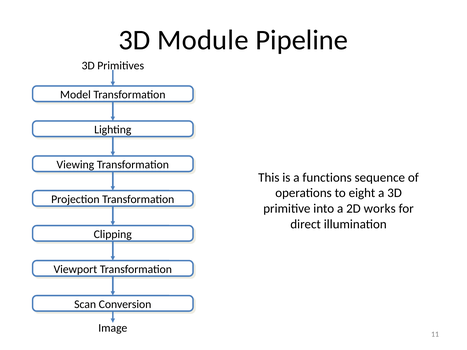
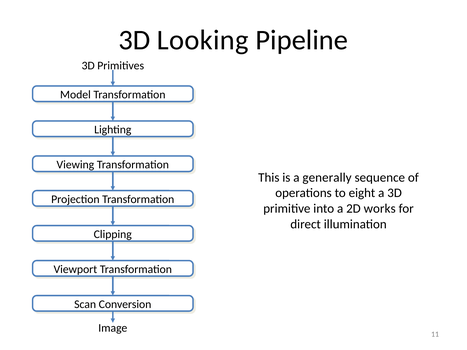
Module: Module -> Looking
functions: functions -> generally
